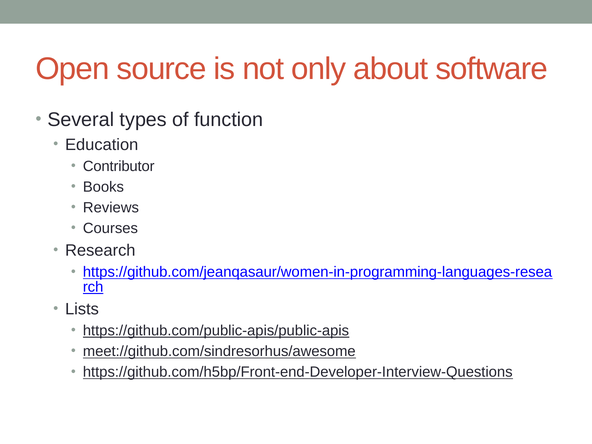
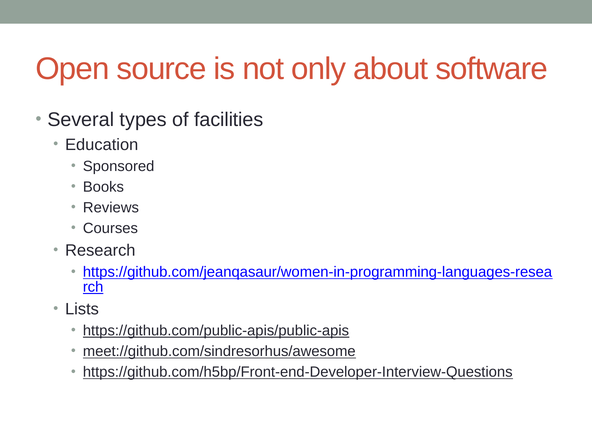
function: function -> facilities
Contributor: Contributor -> Sponsored
